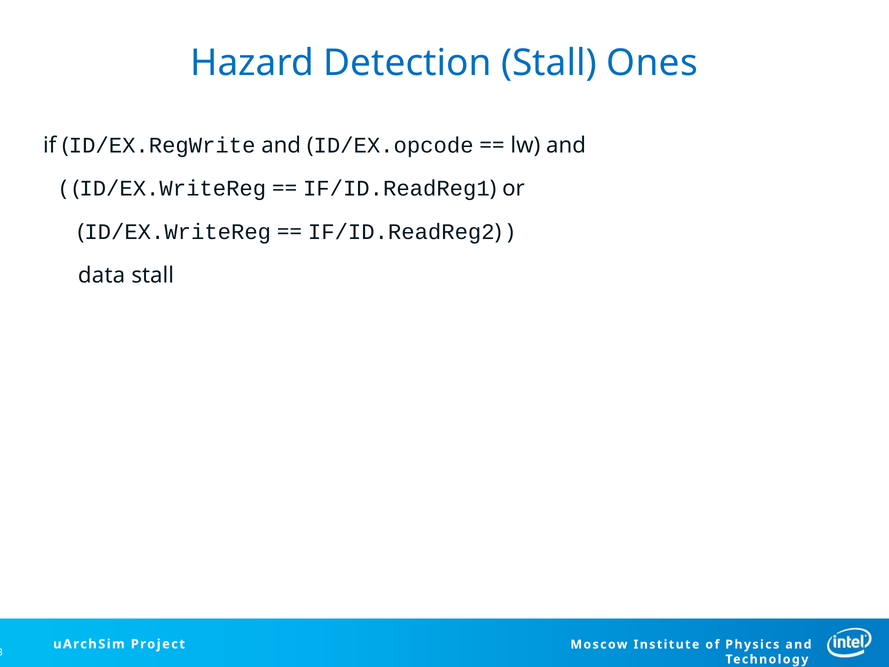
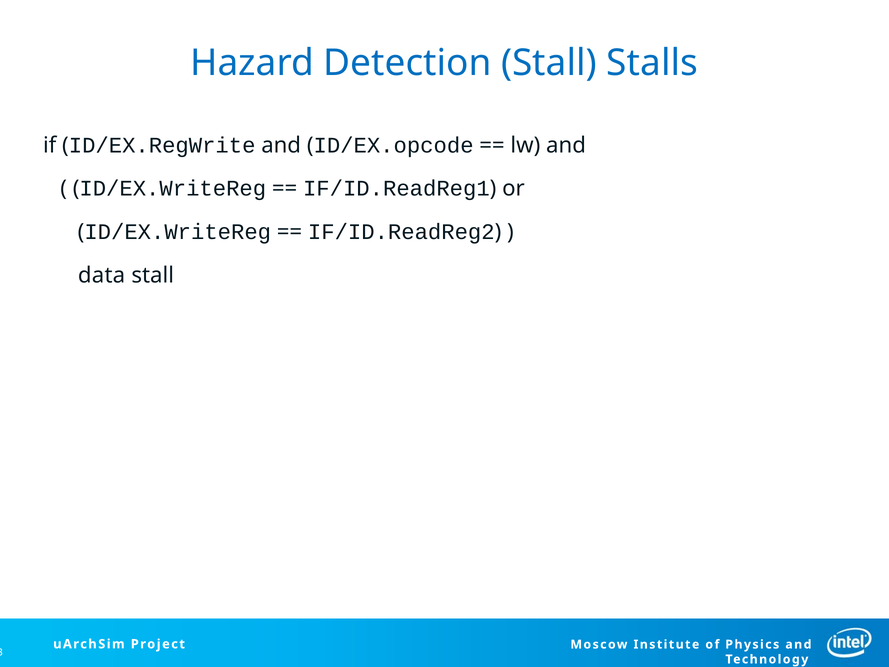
Ones: Ones -> Stalls
